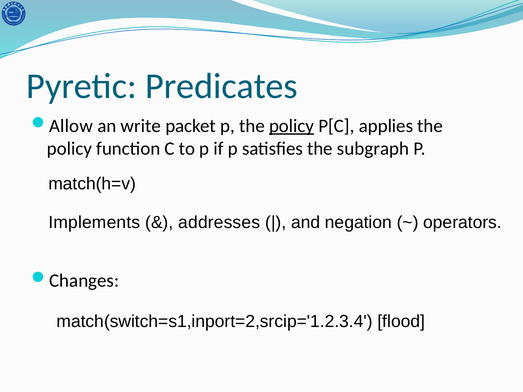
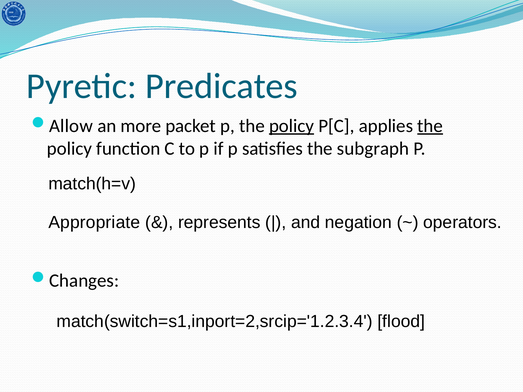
write: write -> more
the at (430, 126) underline: none -> present
Implements: Implements -> Appropriate
addresses: addresses -> represents
